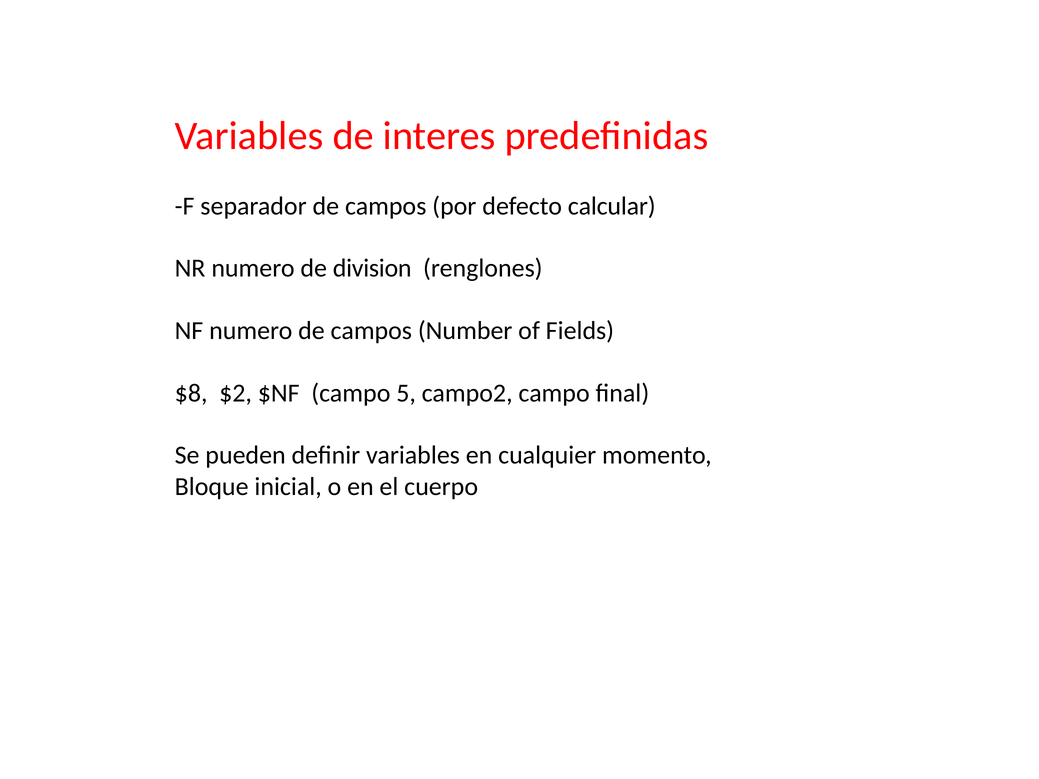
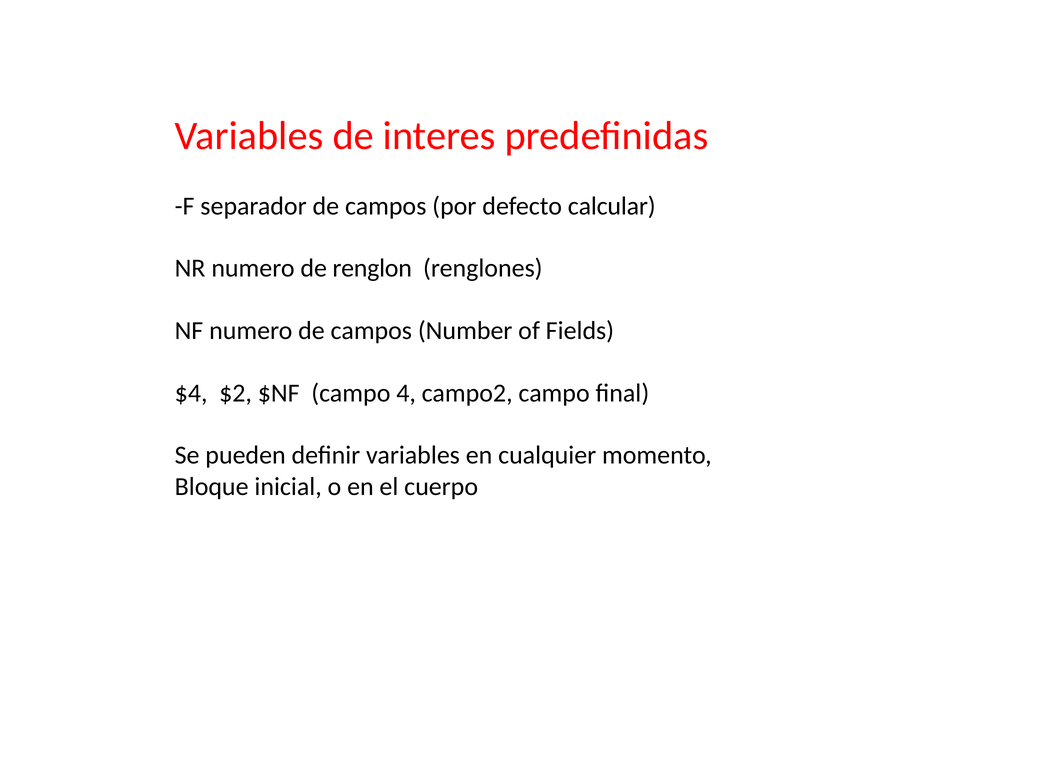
division: division -> renglon
$8: $8 -> $4
5: 5 -> 4
